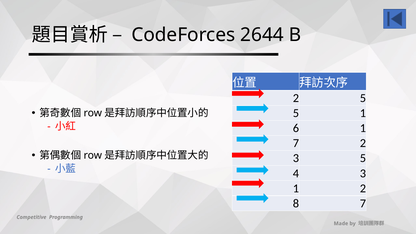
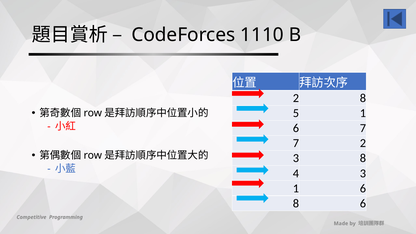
2644: 2644 -> 1110
2 5: 5 -> 8
6 1: 1 -> 7
3 5: 5 -> 8
2 at (363, 188): 2 -> 6
8 7: 7 -> 6
